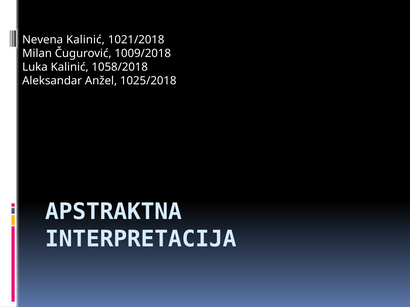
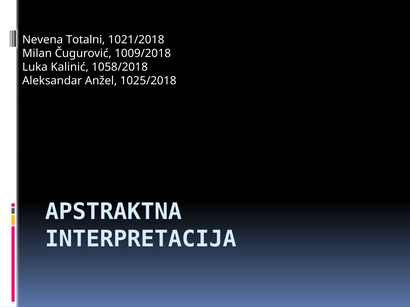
Nevena Kalinić: Kalinić -> Totalni
